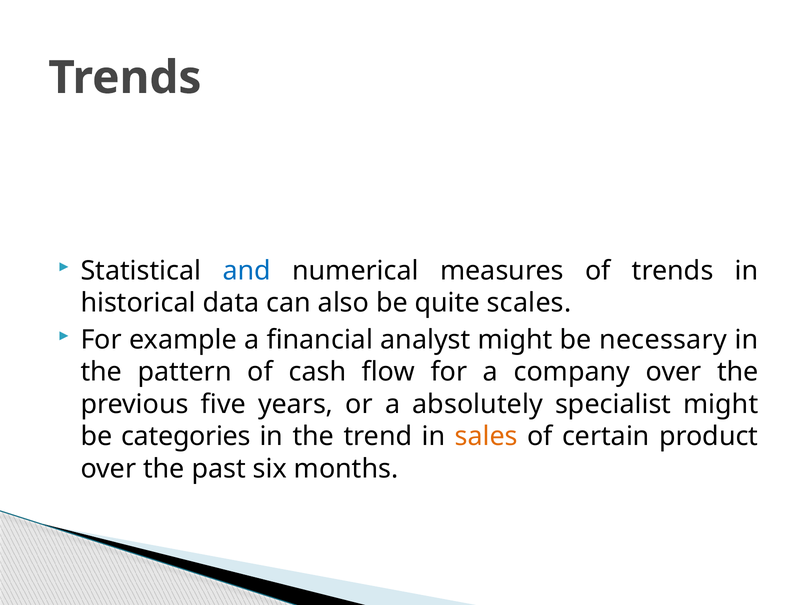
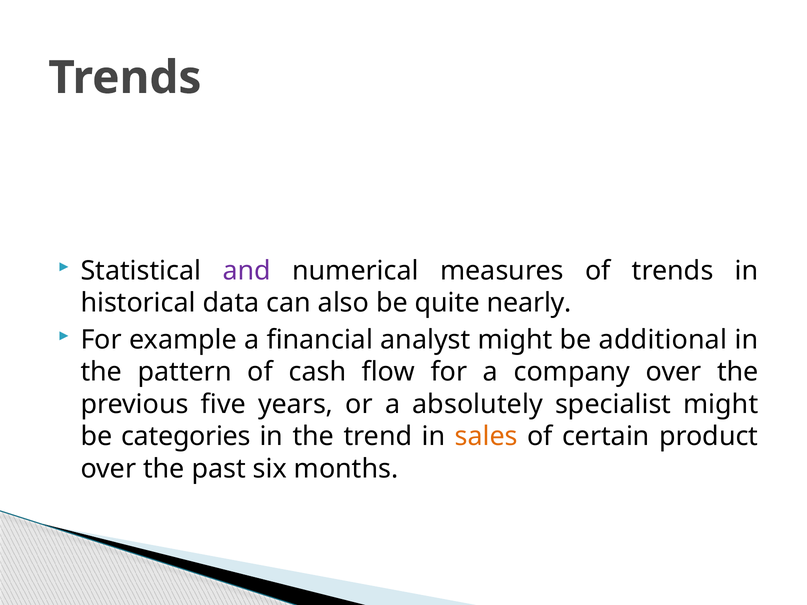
and colour: blue -> purple
scales: scales -> nearly
necessary: necessary -> additional
